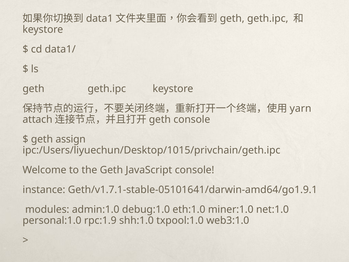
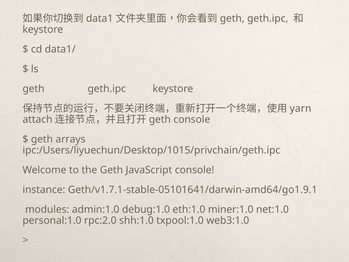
assign: assign -> arrays
rpc:1.9: rpc:1.9 -> rpc:2.0
